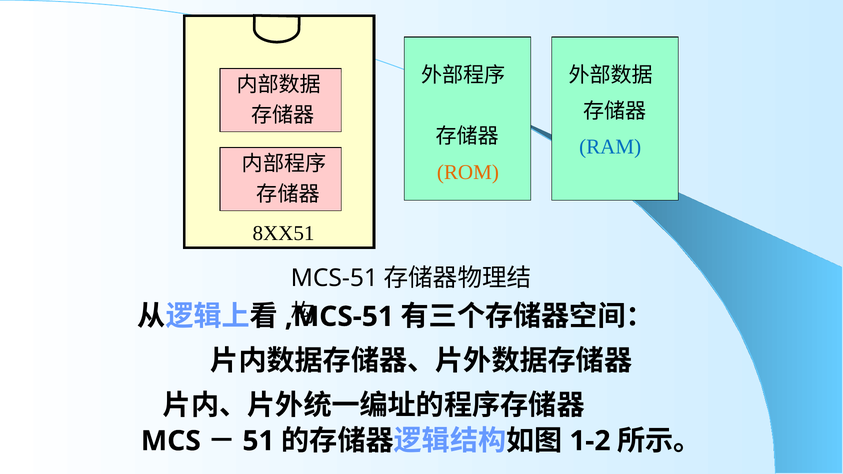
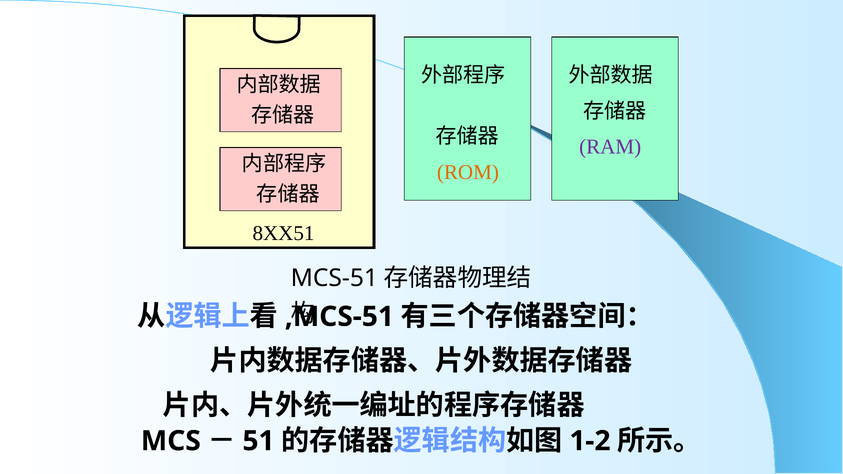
RAM colour: blue -> purple
